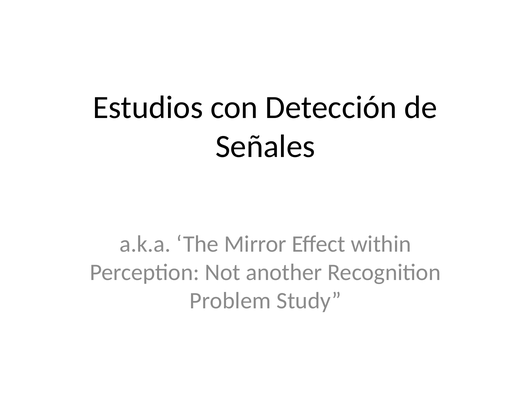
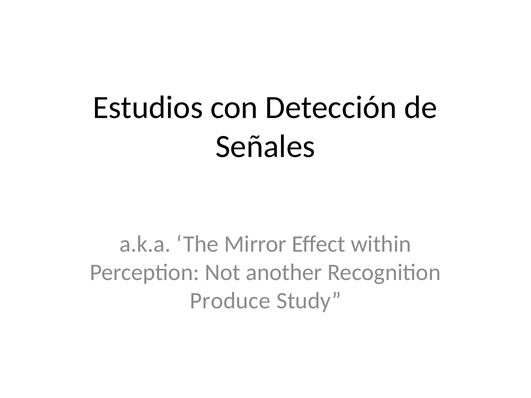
Problem: Problem -> Produce
